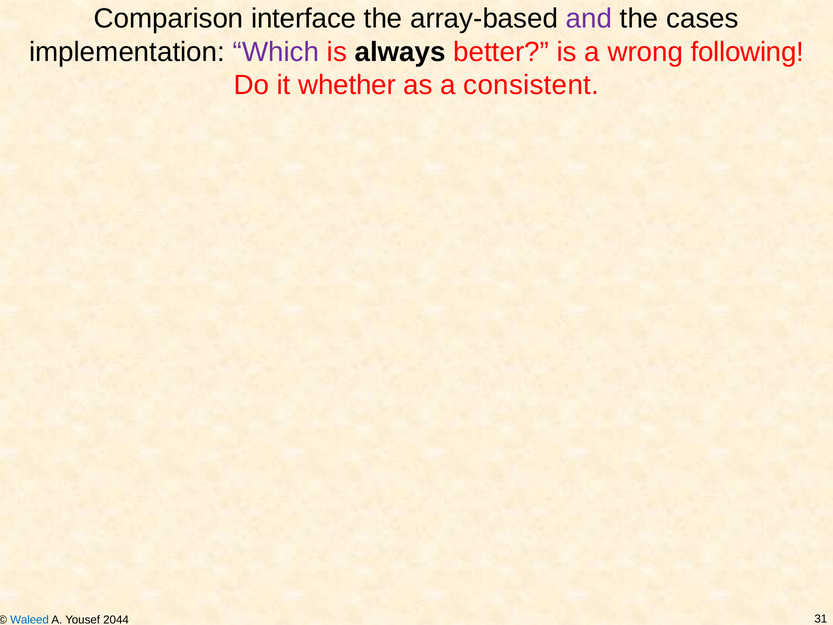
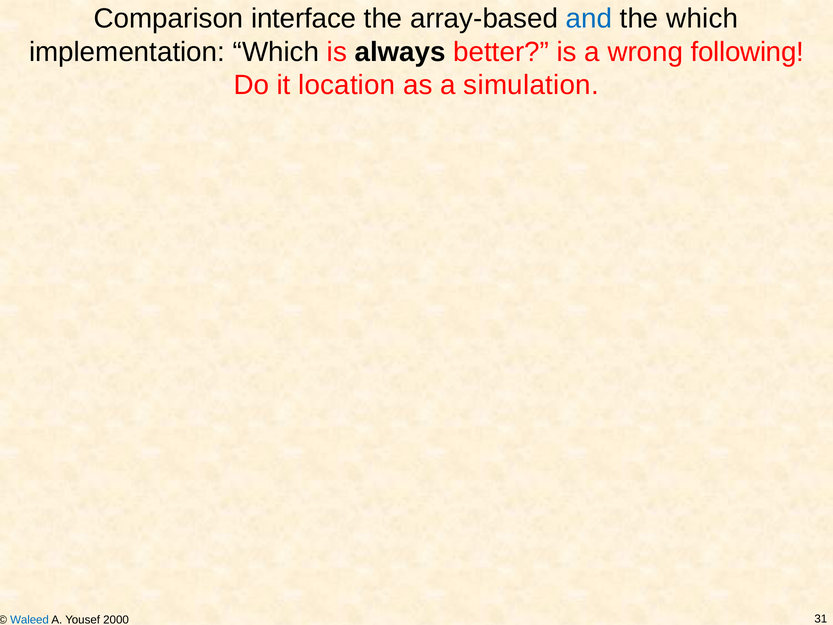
and colour: purple -> blue
the cases: cases -> which
Which at (276, 52) colour: purple -> black
whether: whether -> location
consistent: consistent -> simulation
2044: 2044 -> 2000
